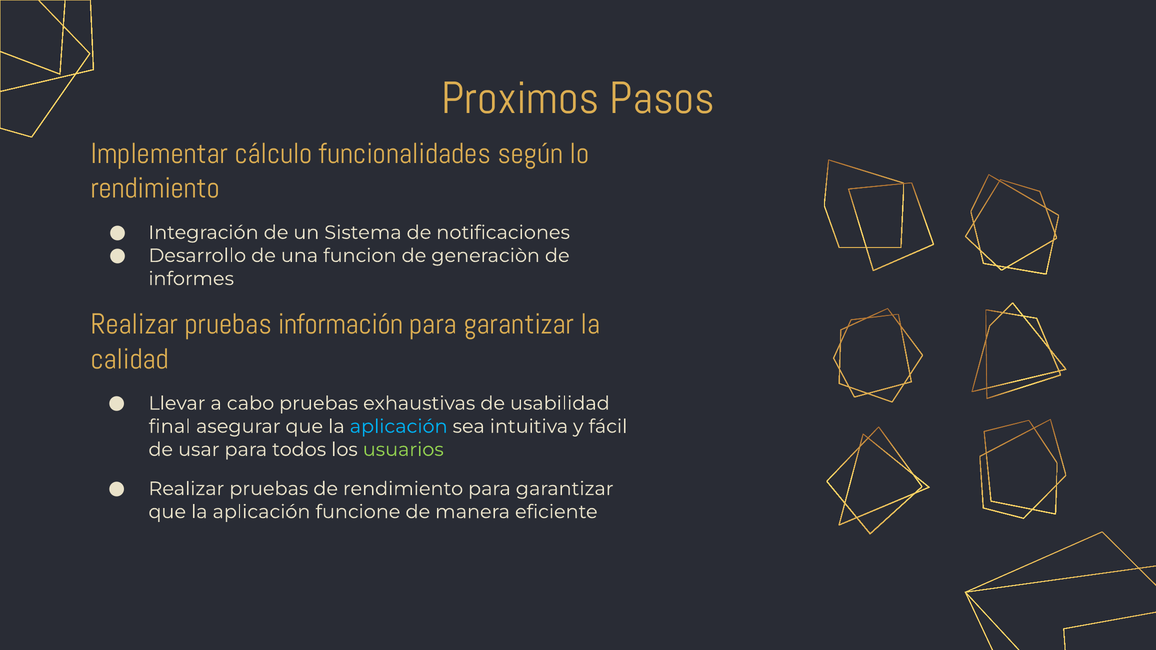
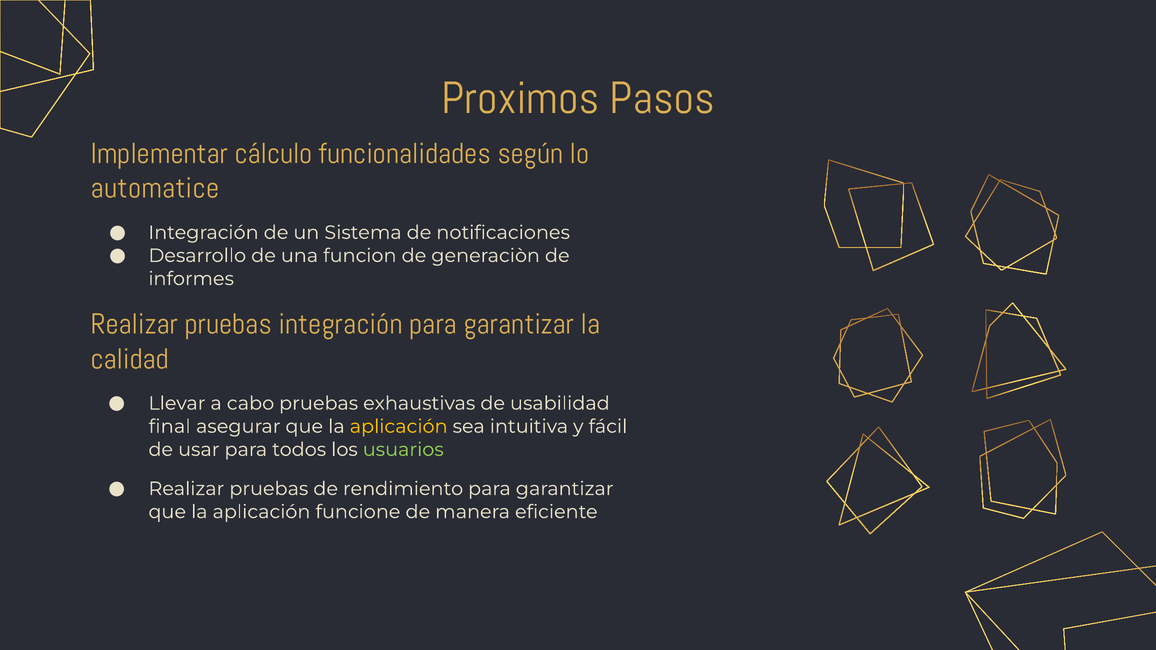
rendimiento at (155, 188): rendimiento -> automatice
pruebas información: información -> integración
aplicación at (399, 427) colour: light blue -> yellow
